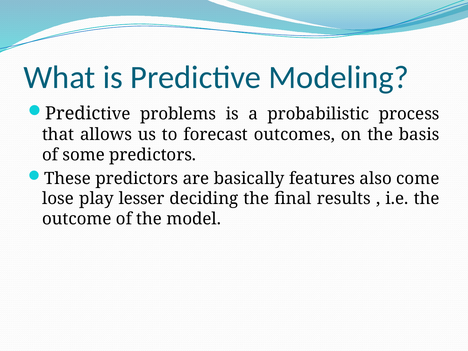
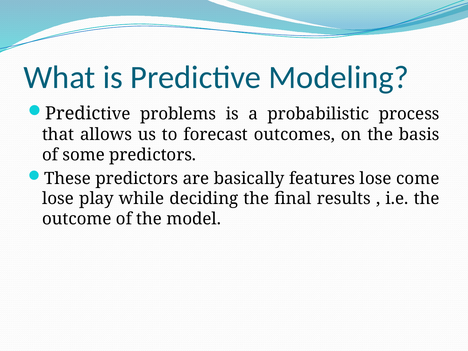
features also: also -> lose
lesser: lesser -> while
